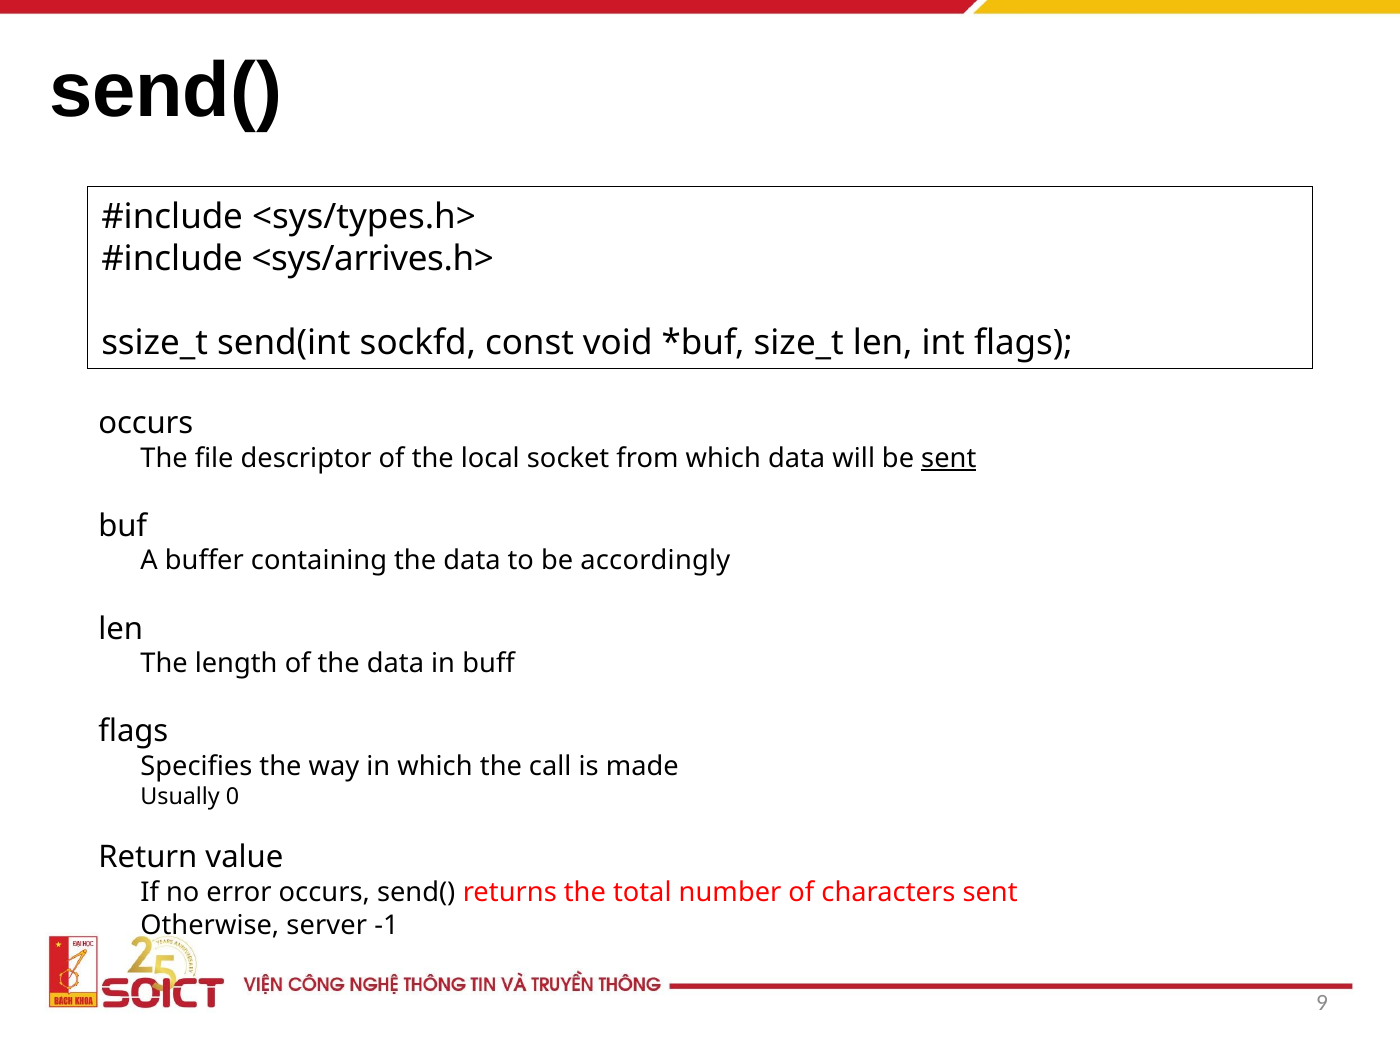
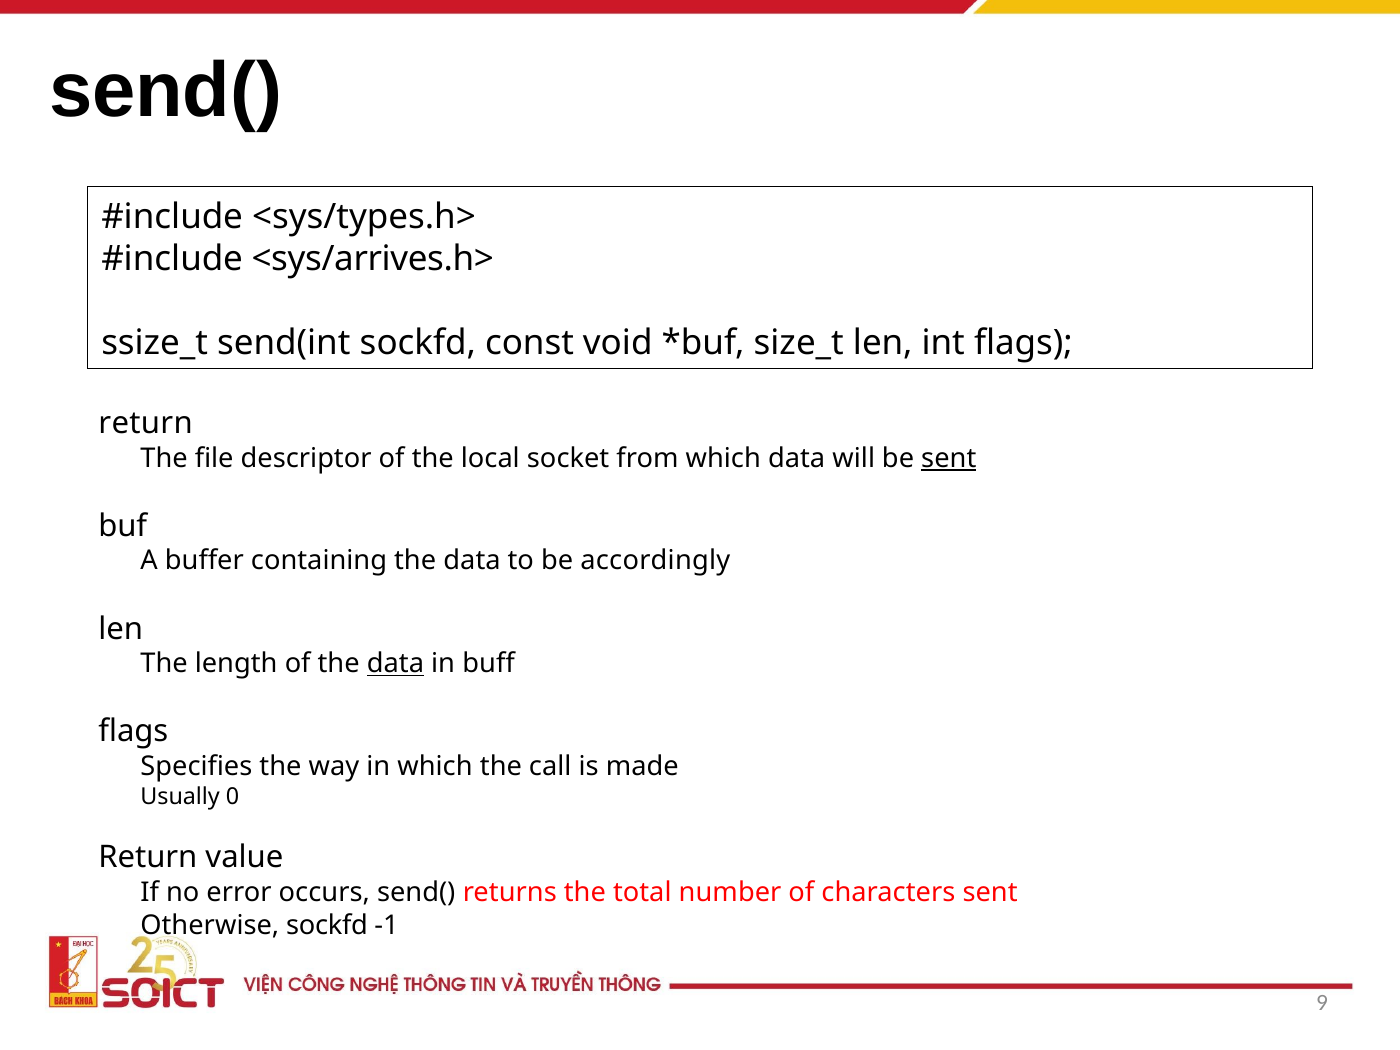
occurs at (146, 424): occurs -> return
data at (395, 664) underline: none -> present
Otherwise server: server -> sockfd
